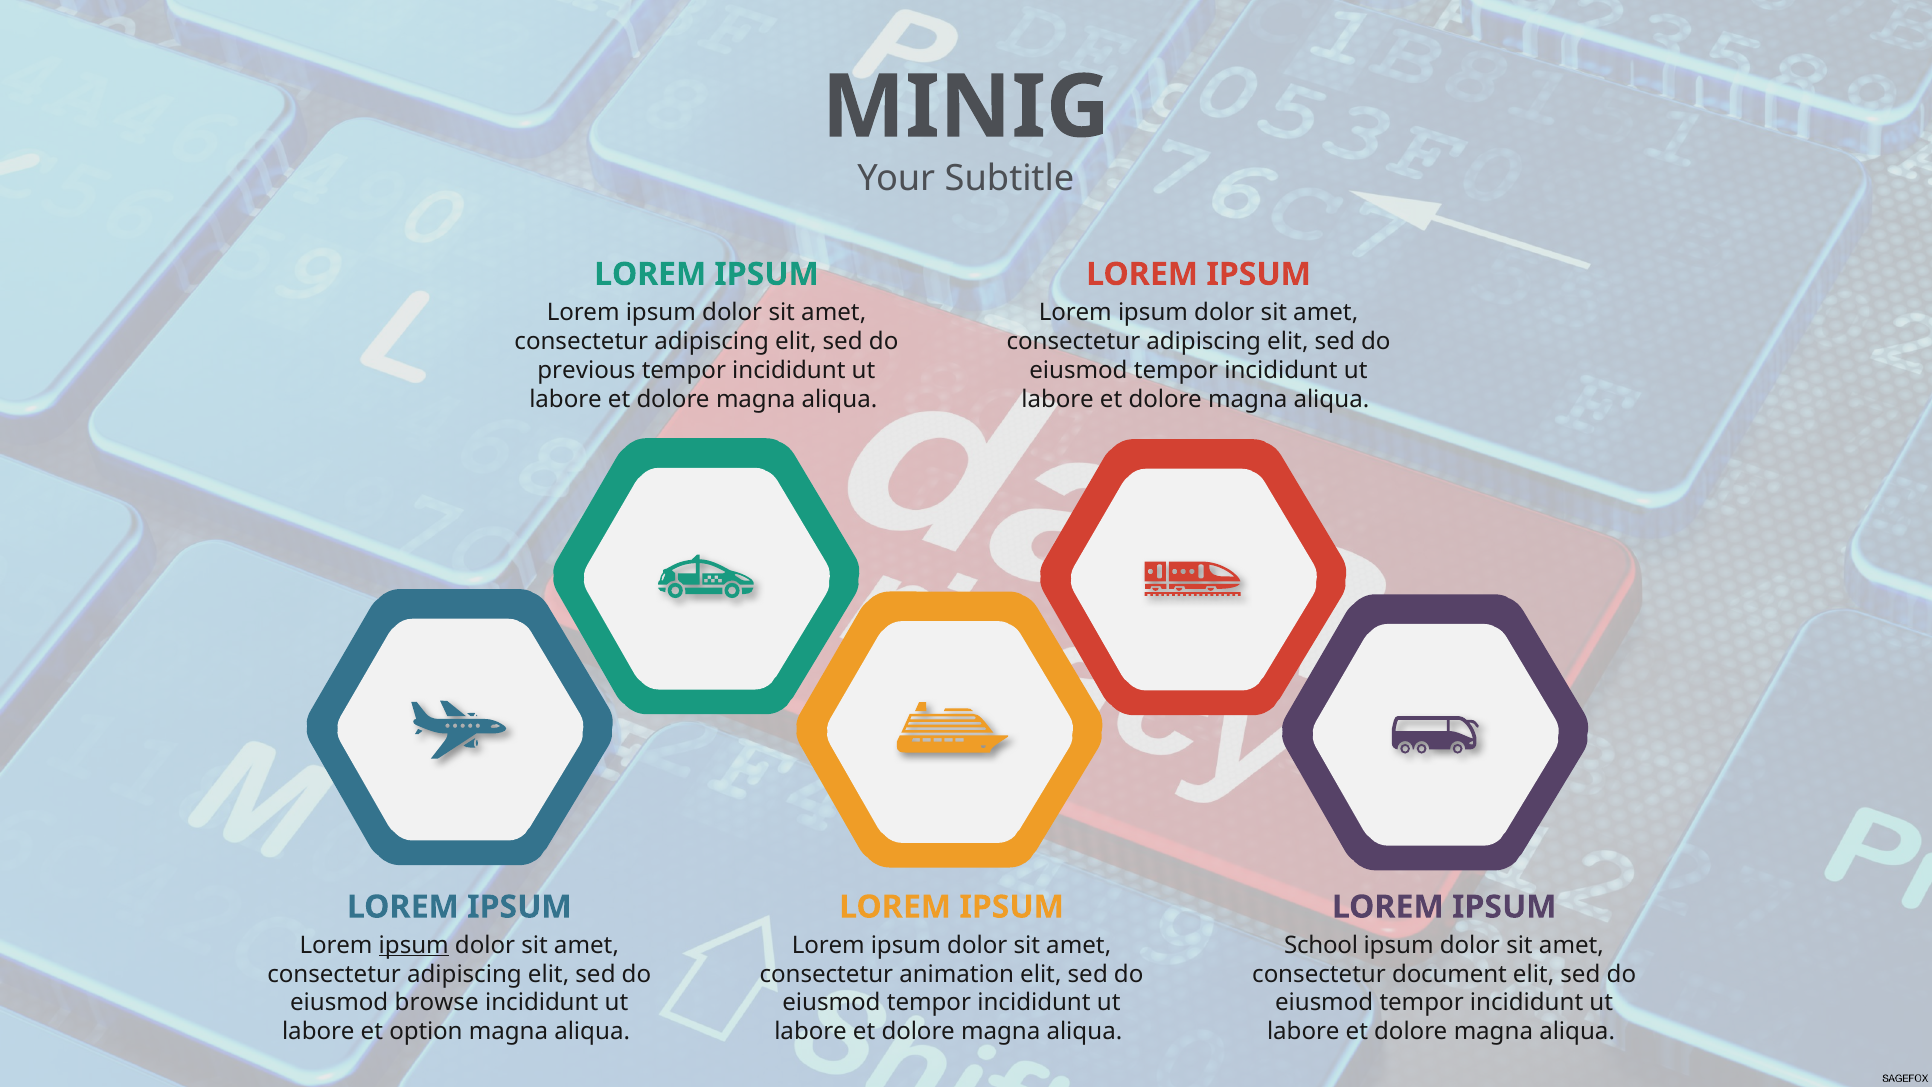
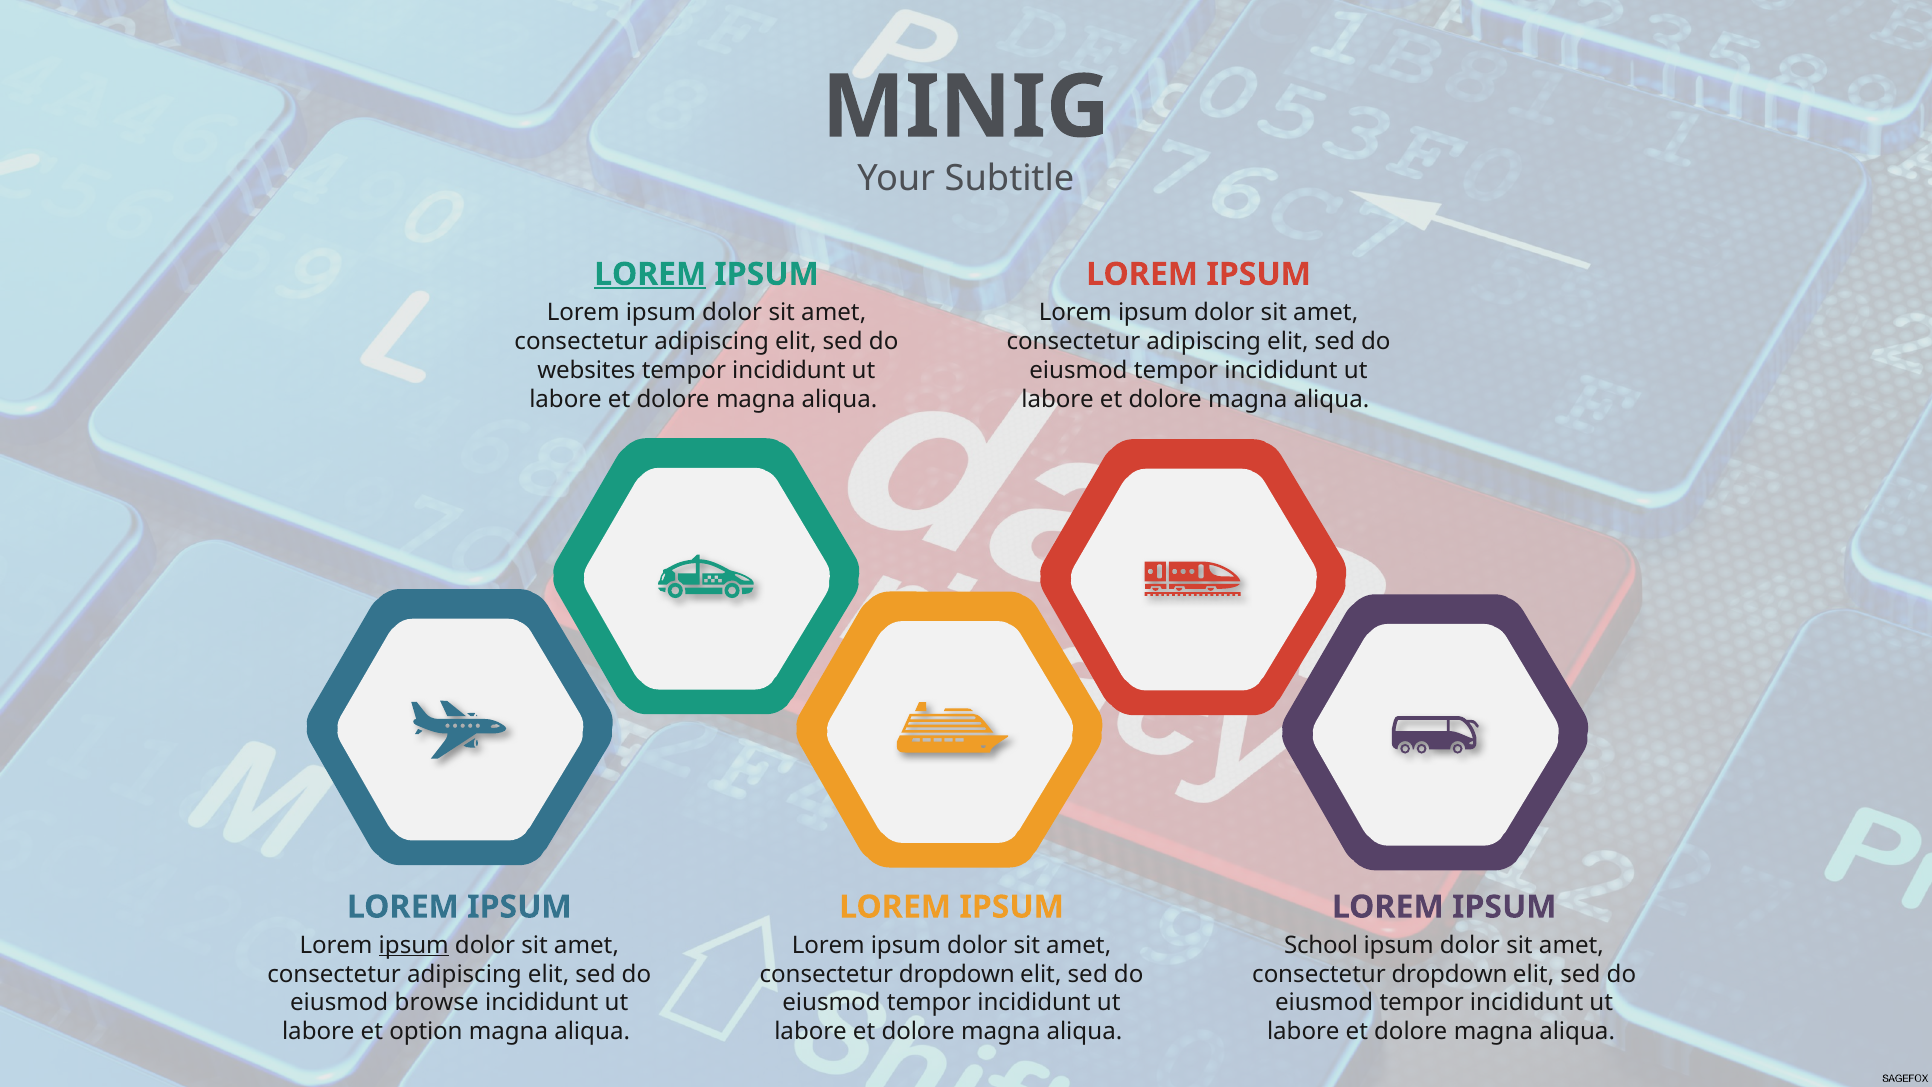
LOREM at (650, 274) underline: none -> present
previous: previous -> websites
animation at (957, 974): animation -> dropdown
document at (1449, 974): document -> dropdown
